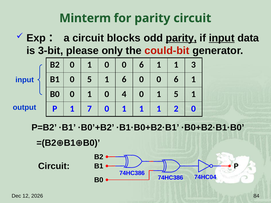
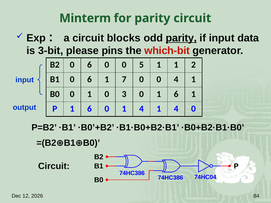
input at (222, 38) underline: present -> none
only: only -> pins
could-bit: could-bit -> which-bit
B2 0 1: 1 -> 6
6 at (141, 65): 6 -> 5
3: 3 -> 2
B1 0 5: 5 -> 6
1 6: 6 -> 7
6 at (176, 80): 6 -> 4
4: 4 -> 3
0 1 5: 5 -> 6
P 1 7: 7 -> 6
0 1 1: 1 -> 4
2 at (176, 109): 2 -> 4
